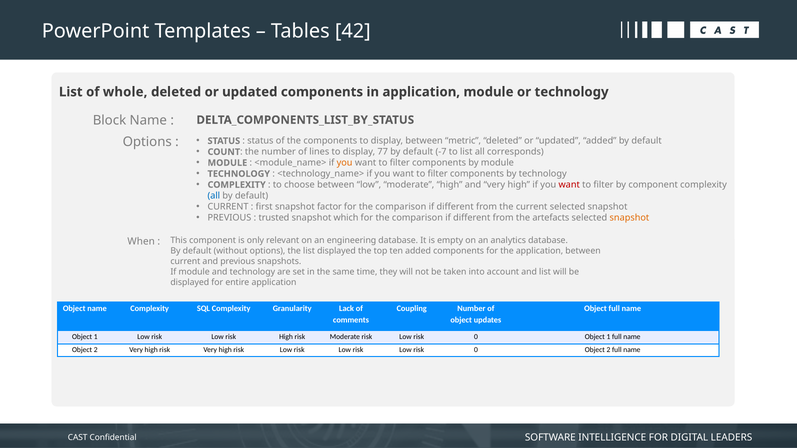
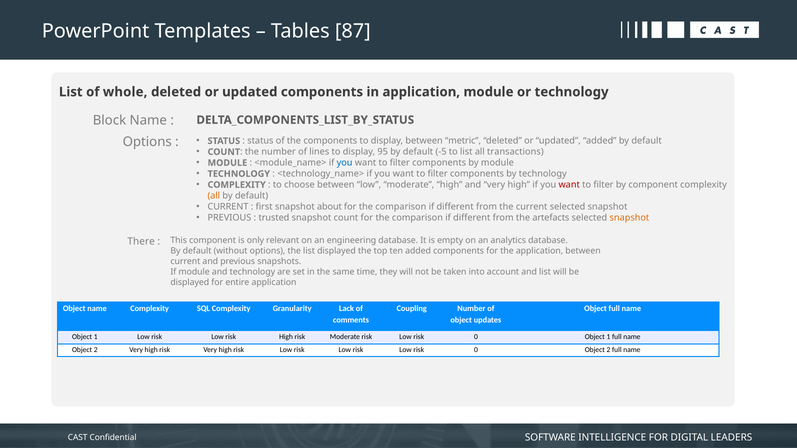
42: 42 -> 87
77: 77 -> 95
-7: -7 -> -5
corresponds: corresponds -> transactions
you at (345, 163) colour: orange -> blue
all at (214, 196) colour: blue -> orange
factor: factor -> about
snapshot which: which -> count
When: When -> There
